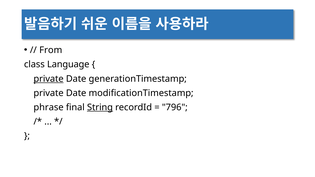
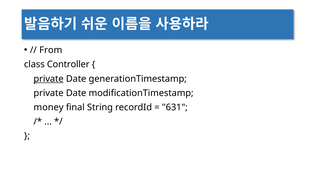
Language: Language -> Controller
phrase: phrase -> money
String underline: present -> none
796: 796 -> 631
